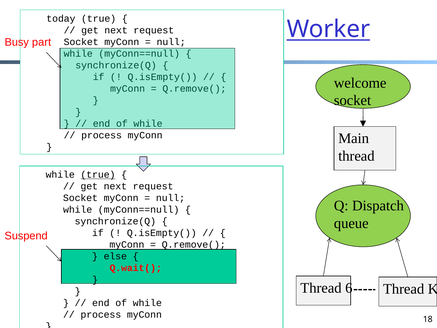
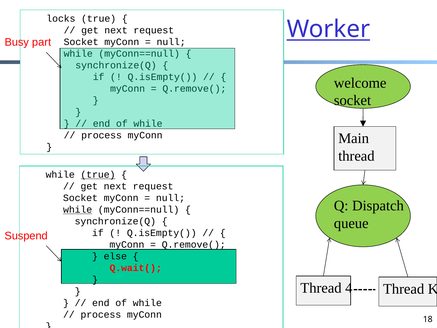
today: today -> locks
while at (78, 209) underline: none -> present
6: 6 -> 4
